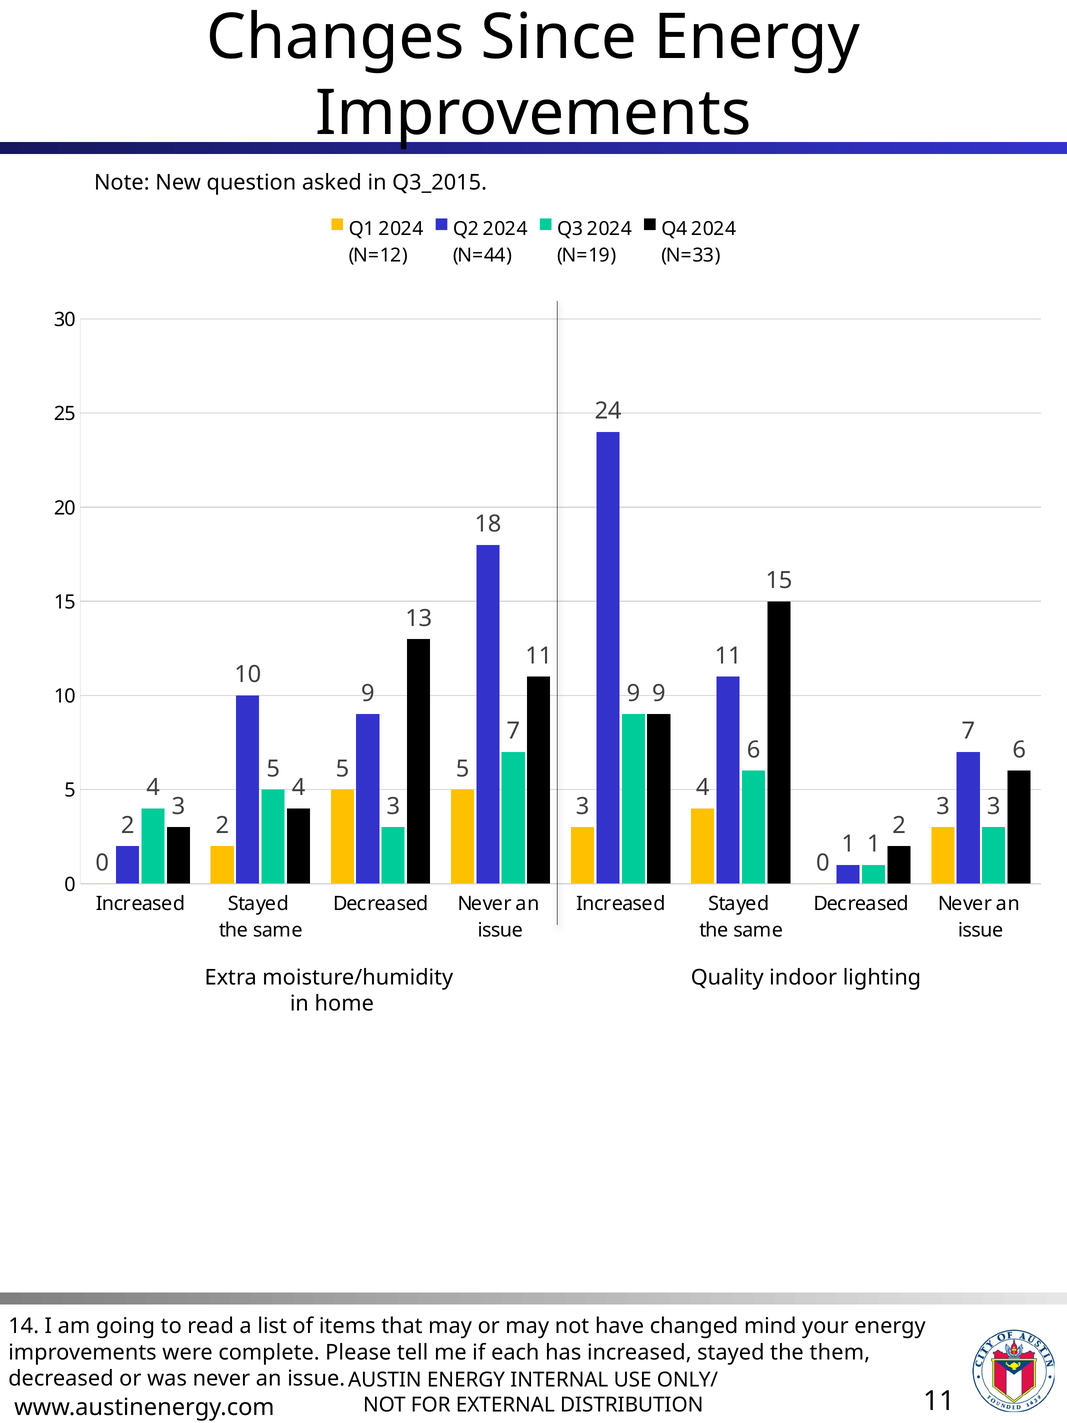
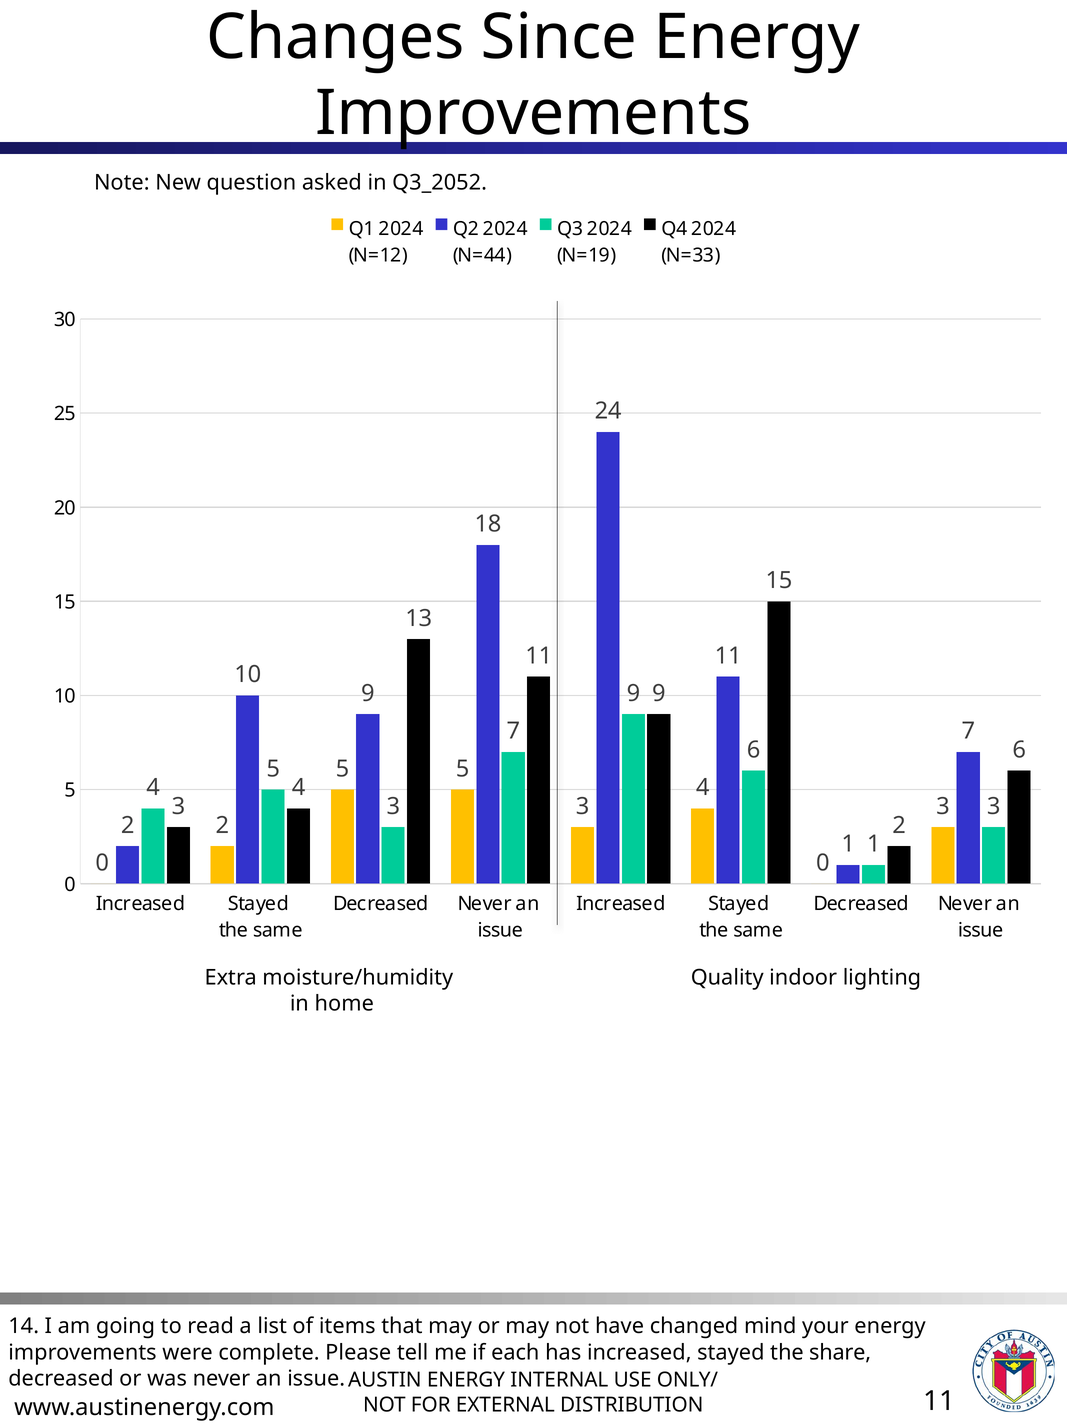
Q3_2015: Q3_2015 -> Q3_2052
them: them -> share
